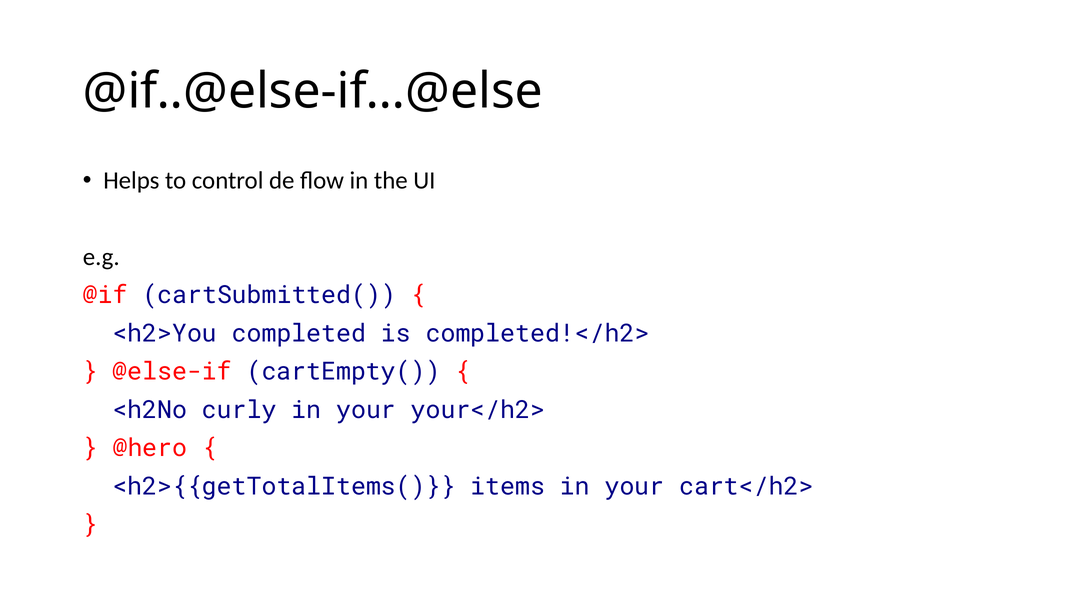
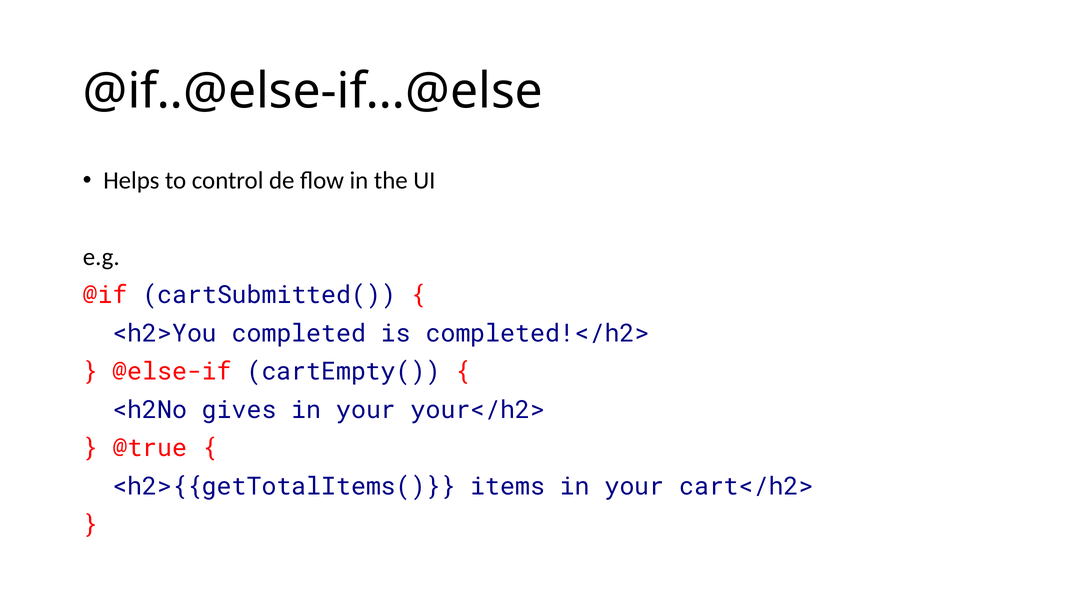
curly: curly -> gives
@hero: @hero -> @true
